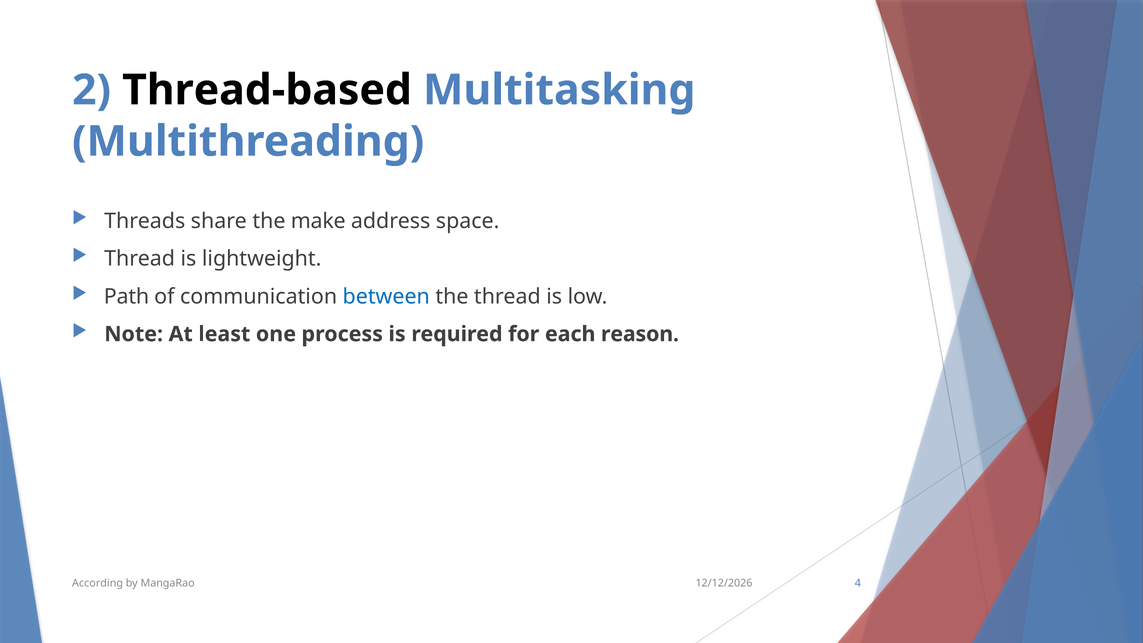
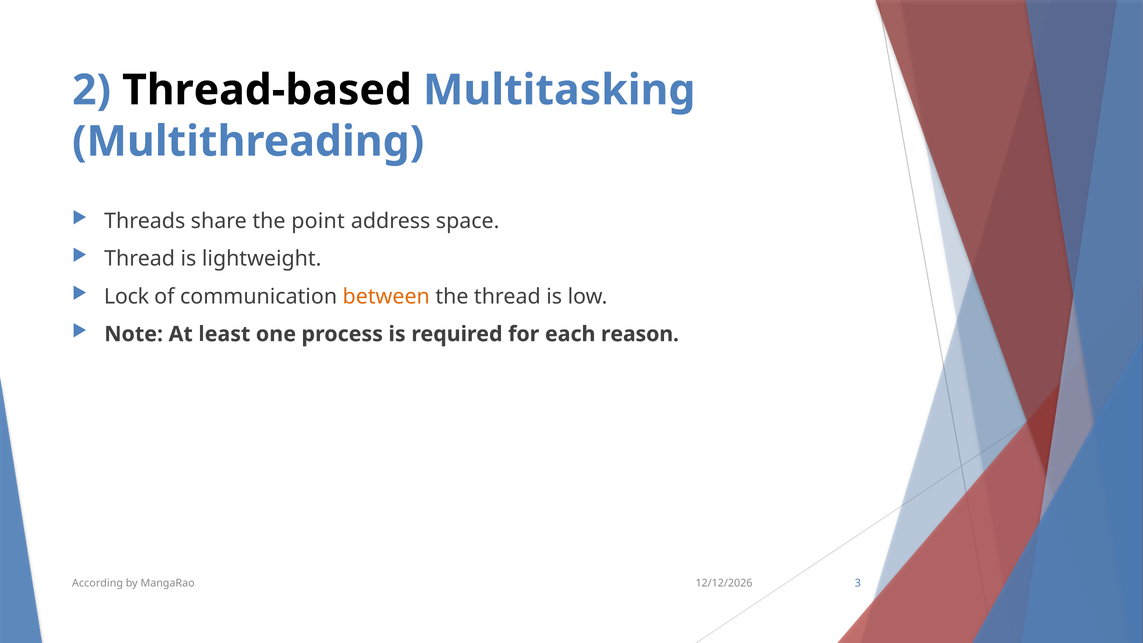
make: make -> point
Path: Path -> Lock
between colour: blue -> orange
4: 4 -> 3
